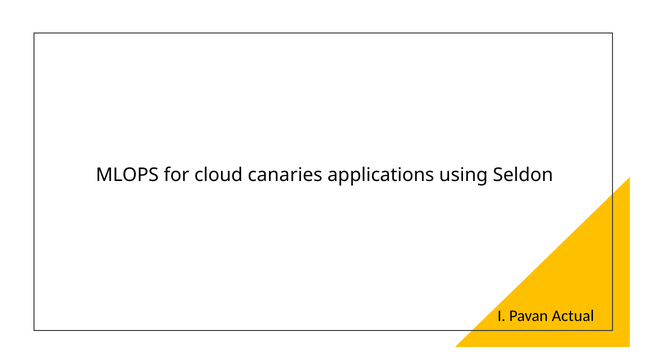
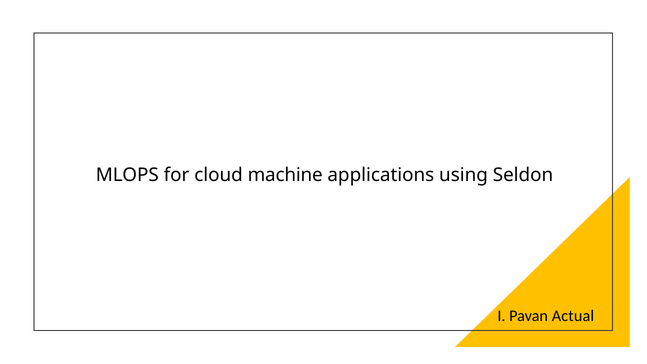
canaries: canaries -> machine
